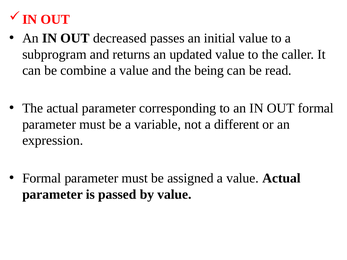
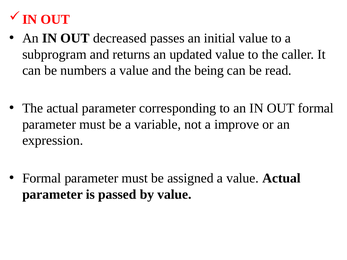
combine: combine -> numbers
different: different -> improve
